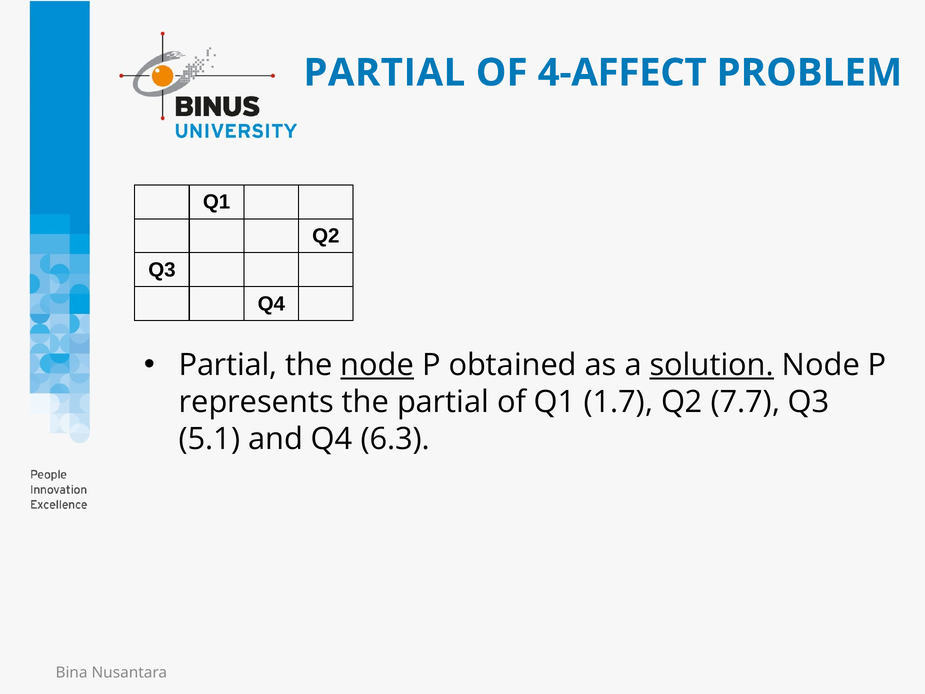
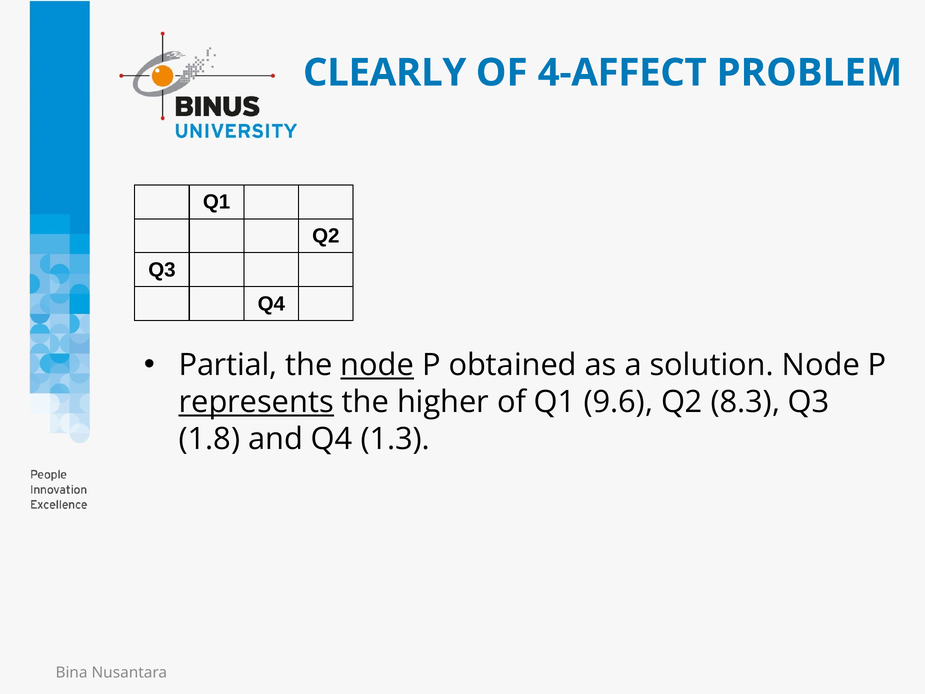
PARTIAL at (384, 73): PARTIAL -> CLEARLY
solution underline: present -> none
represents underline: none -> present
the partial: partial -> higher
1.7: 1.7 -> 9.6
7.7: 7.7 -> 8.3
5.1: 5.1 -> 1.8
6.3: 6.3 -> 1.3
